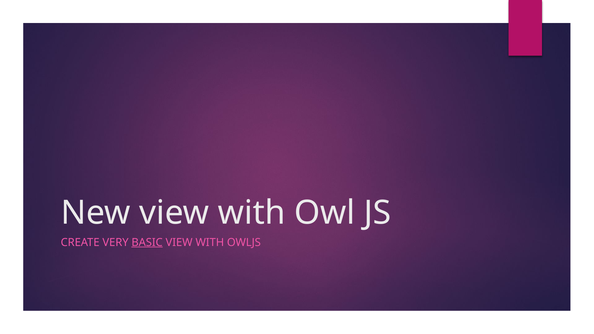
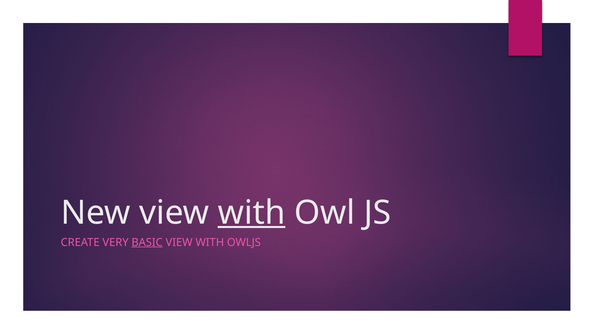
with at (252, 213) underline: none -> present
